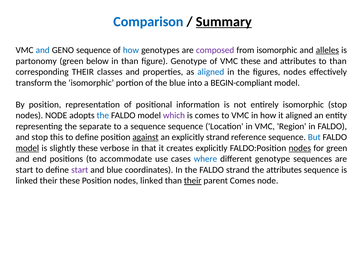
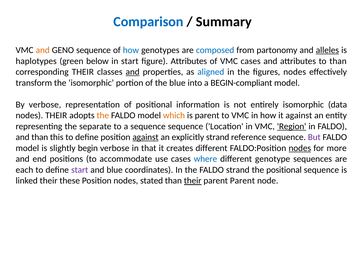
Summary underline: present -> none
and at (43, 50) colour: blue -> orange
composed colour: purple -> blue
from isomorphic: isomorphic -> partonomy
partonomy: partonomy -> haplotypes
in than: than -> start
figure Genotype: Genotype -> Attributes
VMC these: these -> cases
and at (133, 72) underline: none -> present
By position: position -> verbose
isomorphic stop: stop -> data
nodes NODE: NODE -> THEIR
the at (103, 116) colour: blue -> orange
which colour: purple -> orange
is comes: comes -> parent
it aligned: aligned -> against
Region underline: none -> present
and stop: stop -> than
But colour: blue -> purple
model at (27, 148) underline: present -> none
slightly these: these -> begin
creates explicitly: explicitly -> different
for green: green -> more
start at (24, 170): start -> each
the attributes: attributes -> positional
nodes linked: linked -> stated
parent Comes: Comes -> Parent
